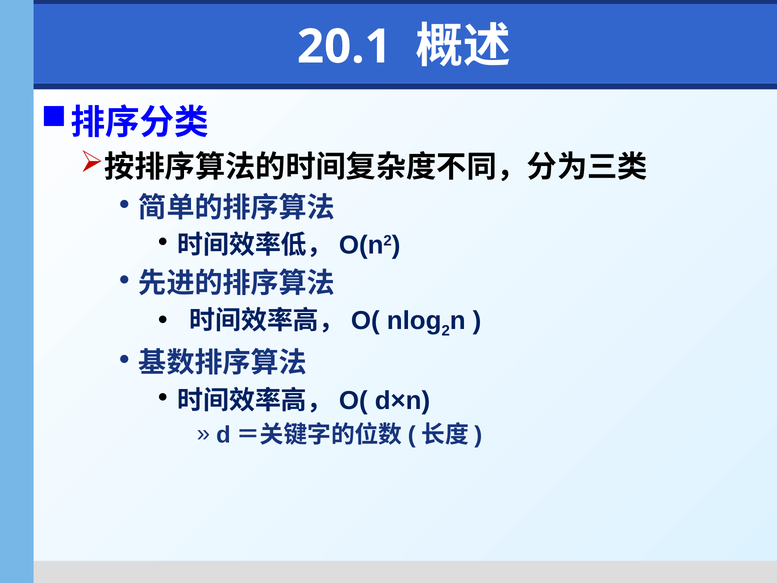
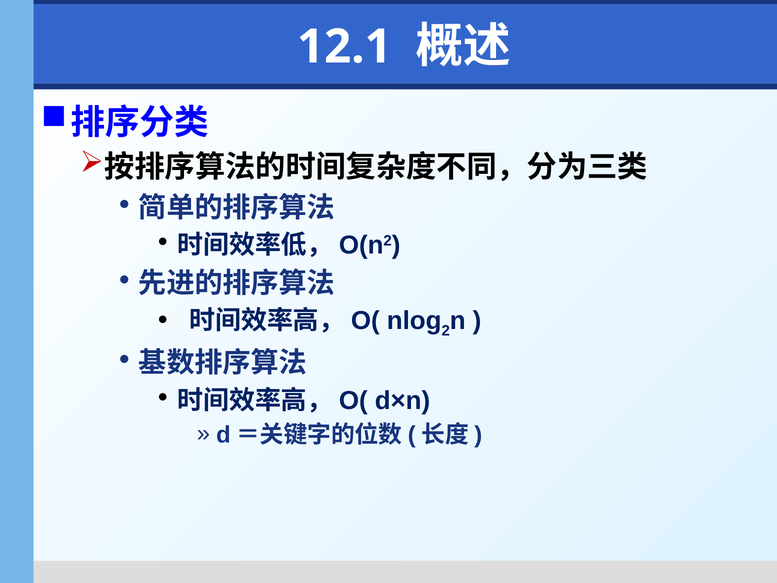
20.1: 20.1 -> 12.1
